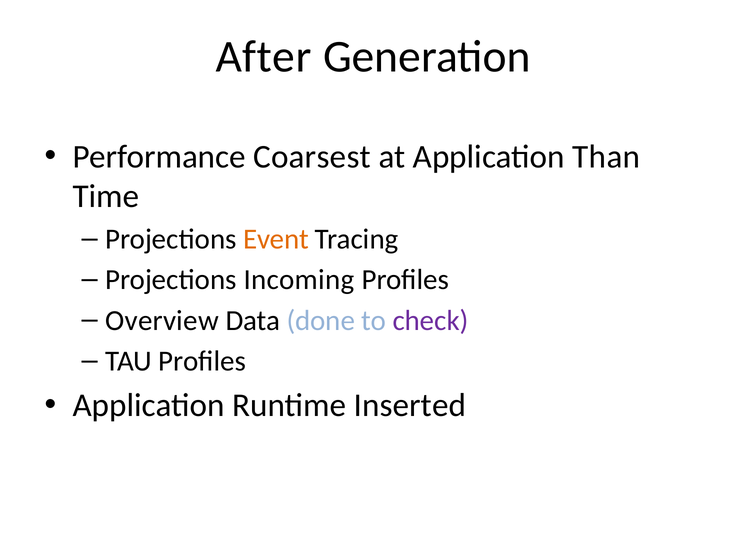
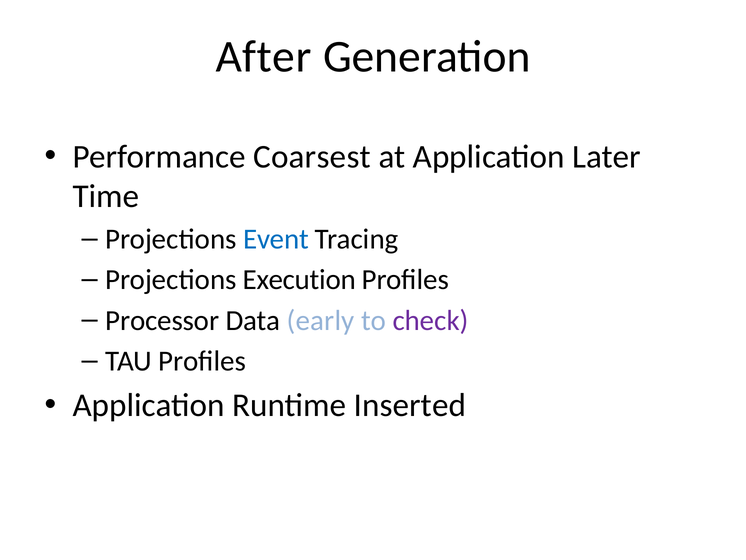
Than: Than -> Later
Event colour: orange -> blue
Incoming: Incoming -> Execution
Overview: Overview -> Processor
done: done -> early
